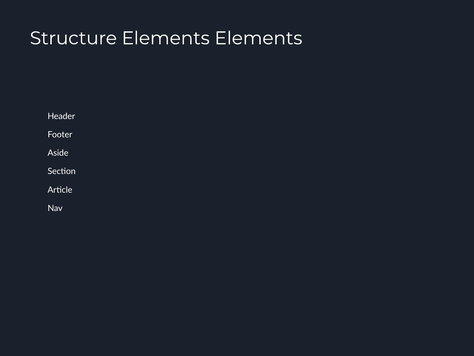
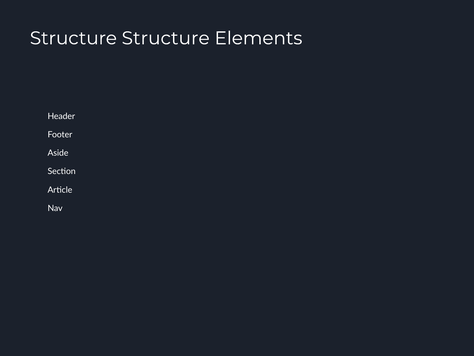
Structure Elements: Elements -> Structure
